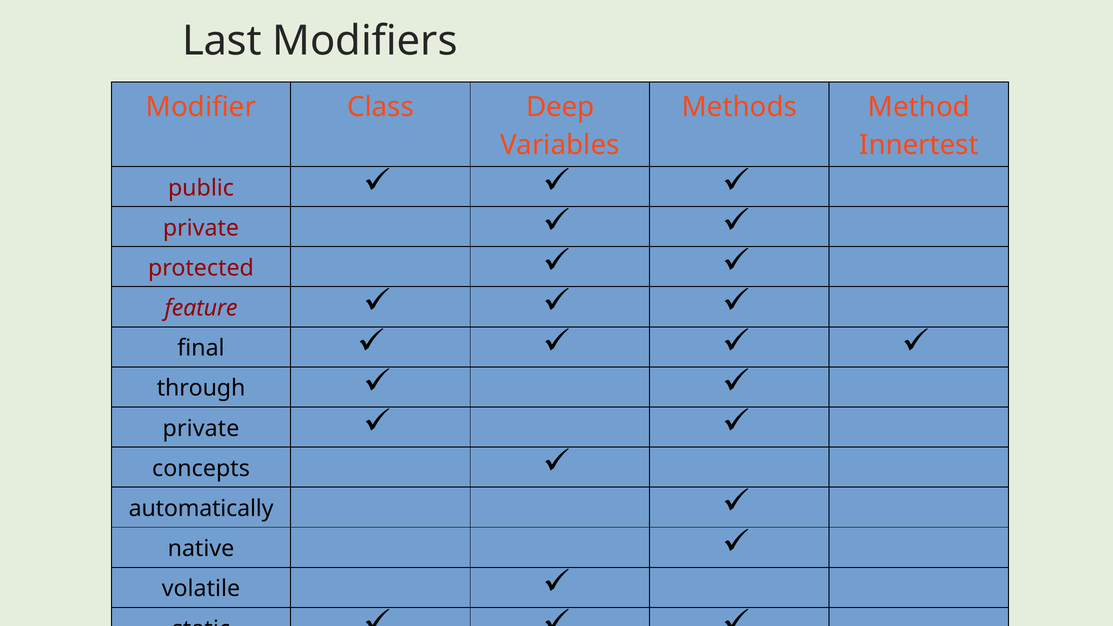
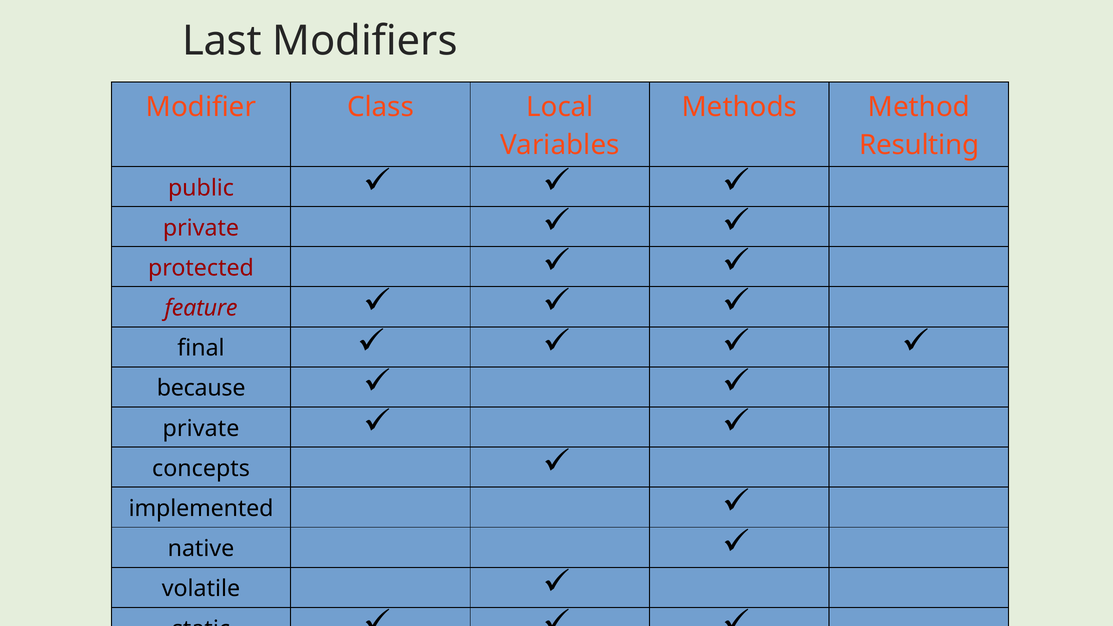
Deep: Deep -> Local
Innertest: Innertest -> Resulting
through: through -> because
automatically: automatically -> implemented
